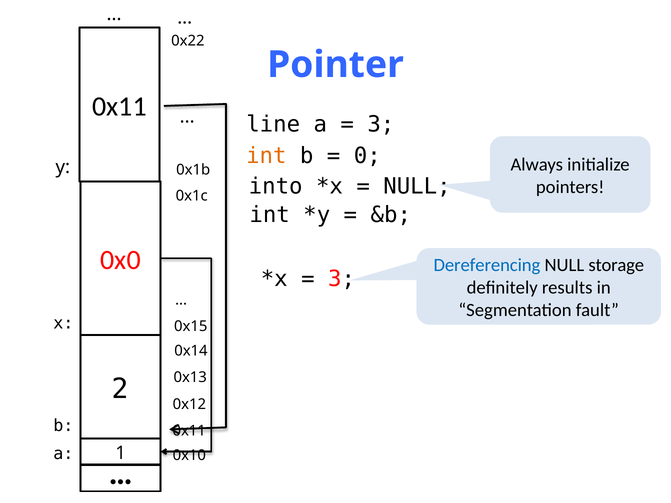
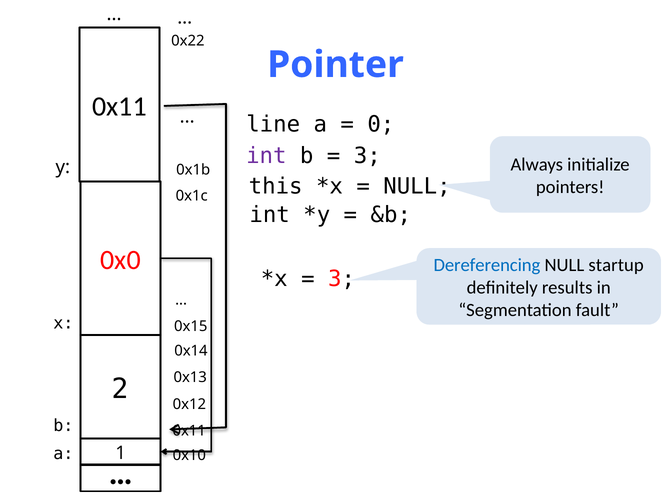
3 at (381, 124): 3 -> 0
int at (266, 156) colour: orange -> purple
0 at (367, 156): 0 -> 3
into: into -> this
storage: storage -> startup
